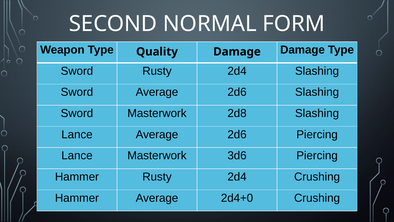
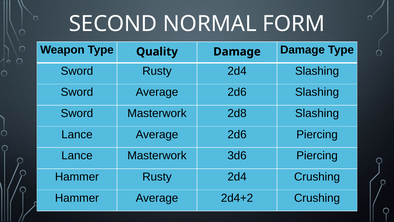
2d4+0: 2d4+0 -> 2d4+2
